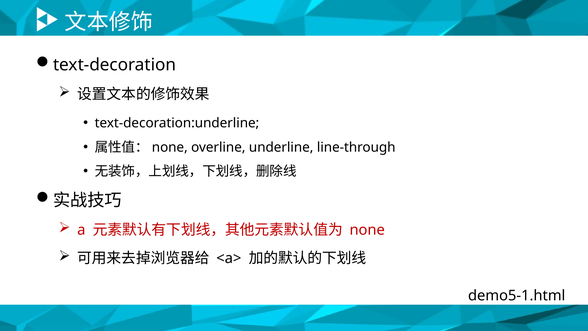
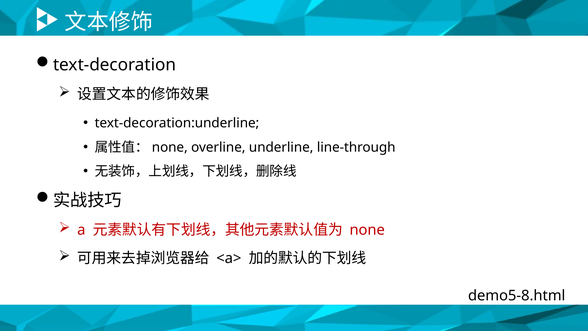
demo5-1.html: demo5-1.html -> demo5-8.html
